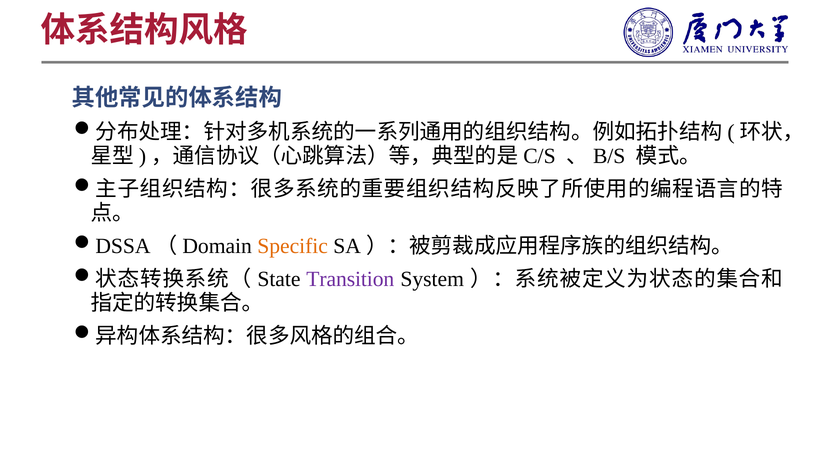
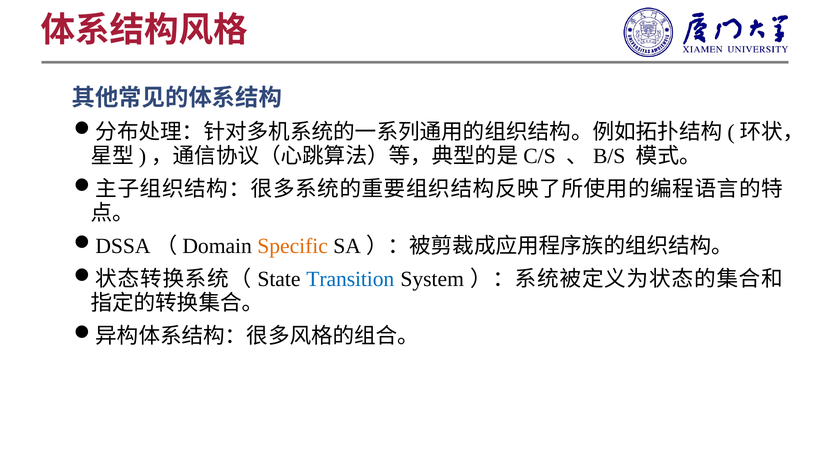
Transition colour: purple -> blue
